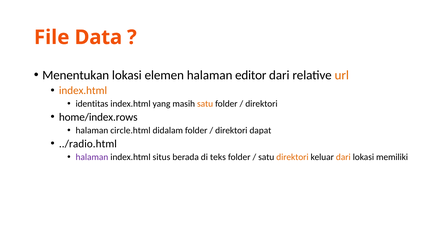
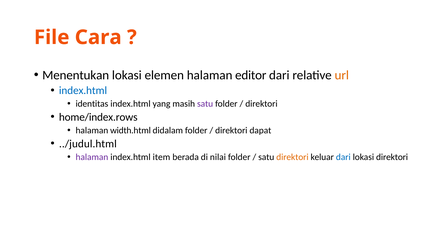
Data: Data -> Cara
index.html at (83, 91) colour: orange -> blue
satu at (205, 104) colour: orange -> purple
circle.html: circle.html -> width.html
../radio.html: ../radio.html -> ../judul.html
situs: situs -> item
teks: teks -> nilai
dari at (343, 157) colour: orange -> blue
lokasi memiliki: memiliki -> direktori
